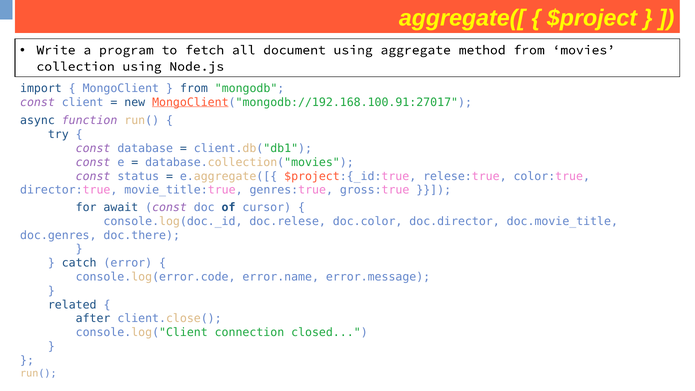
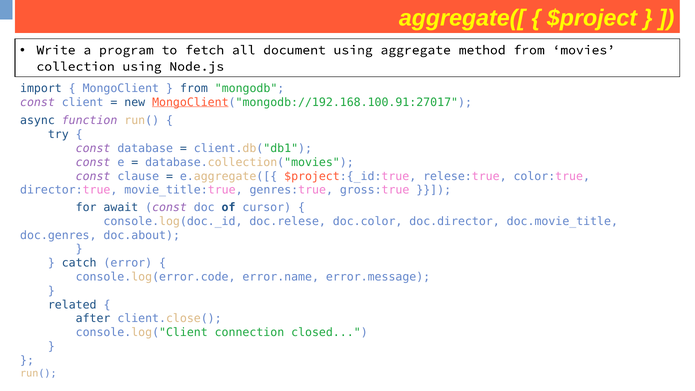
status: status -> clause
doc.there: doc.there -> doc.about
